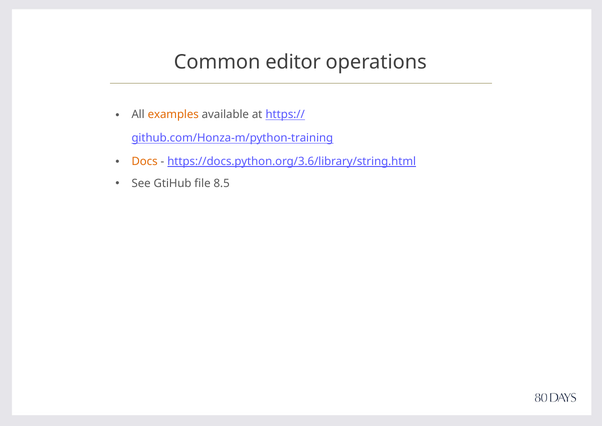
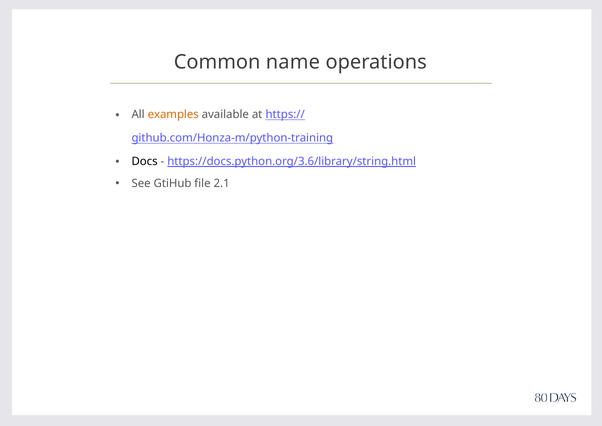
editor: editor -> name
Docs colour: orange -> black
8.5: 8.5 -> 2.1
